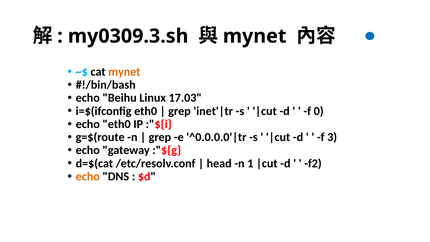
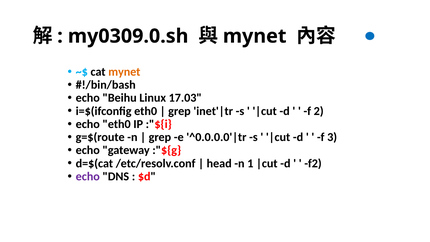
my0309.3.sh: my0309.3.sh -> my0309.0.sh
0: 0 -> 2
echo at (88, 176) colour: orange -> purple
